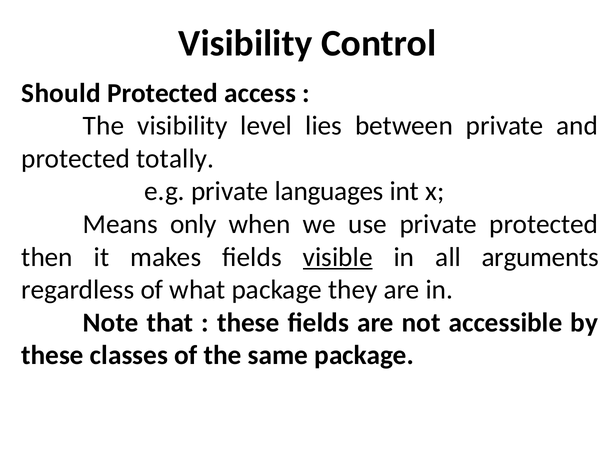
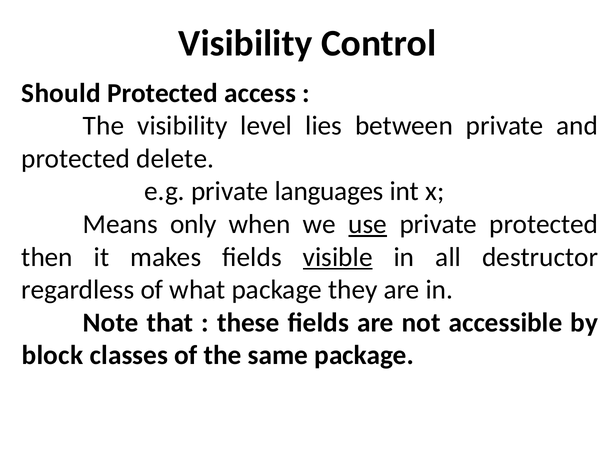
totally: totally -> delete
use underline: none -> present
arguments: arguments -> destructor
these at (53, 356): these -> block
